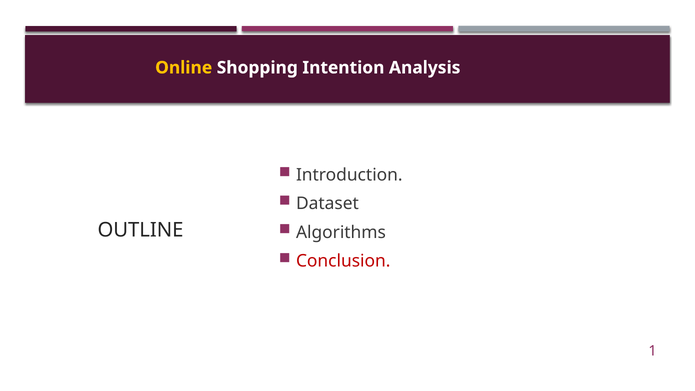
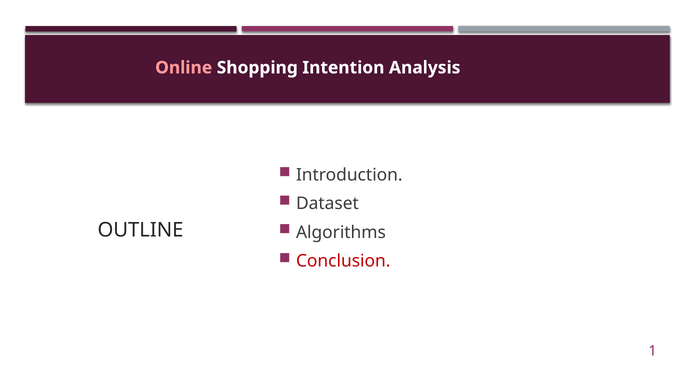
Online colour: yellow -> pink
